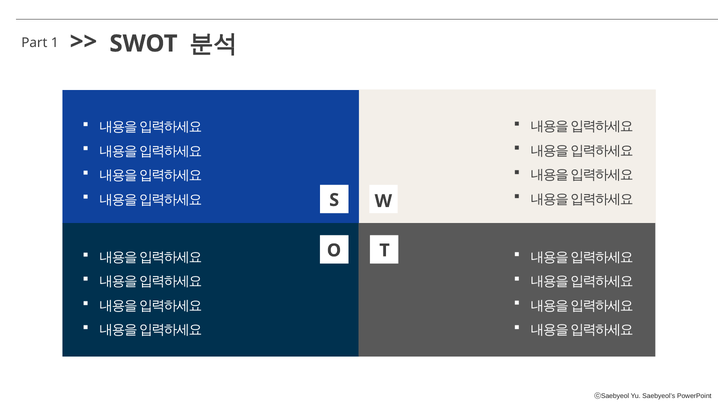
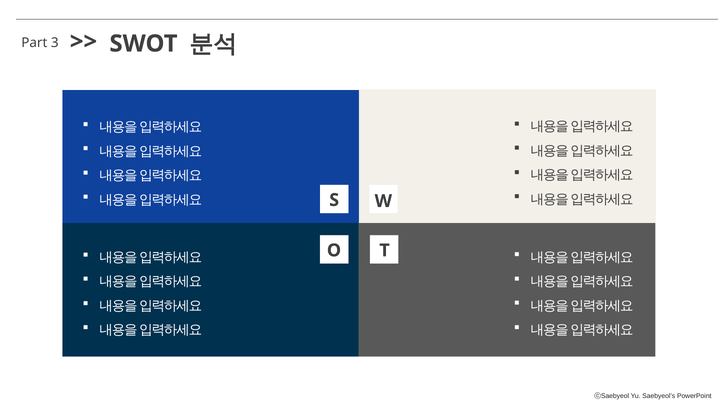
1: 1 -> 3
